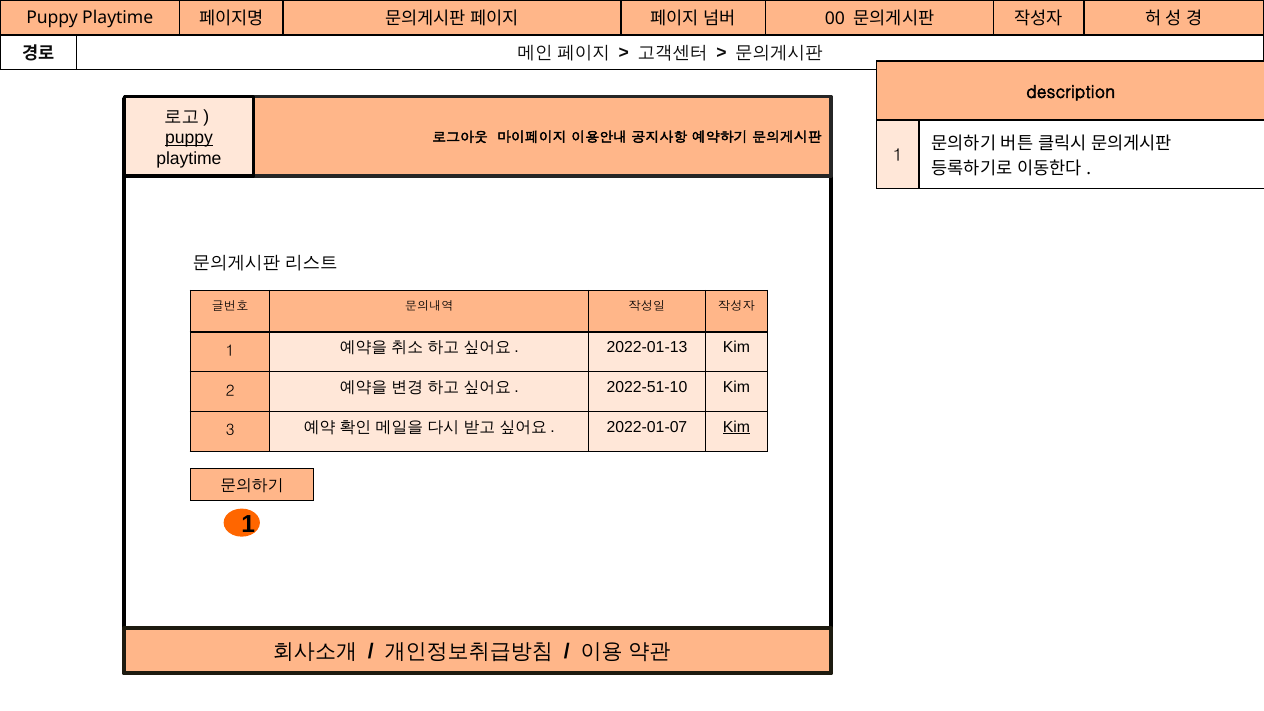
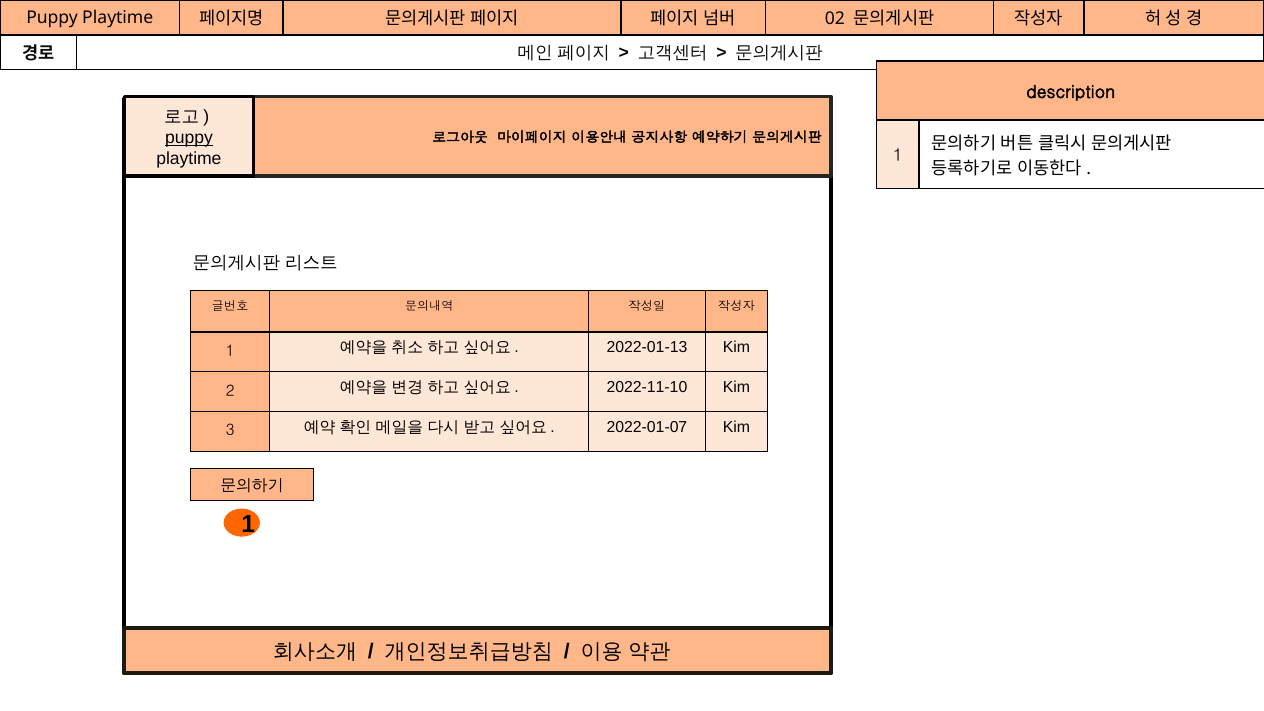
00: 00 -> 02
2022-51-10: 2022-51-10 -> 2022-11-10
Kim at (736, 427) underline: present -> none
